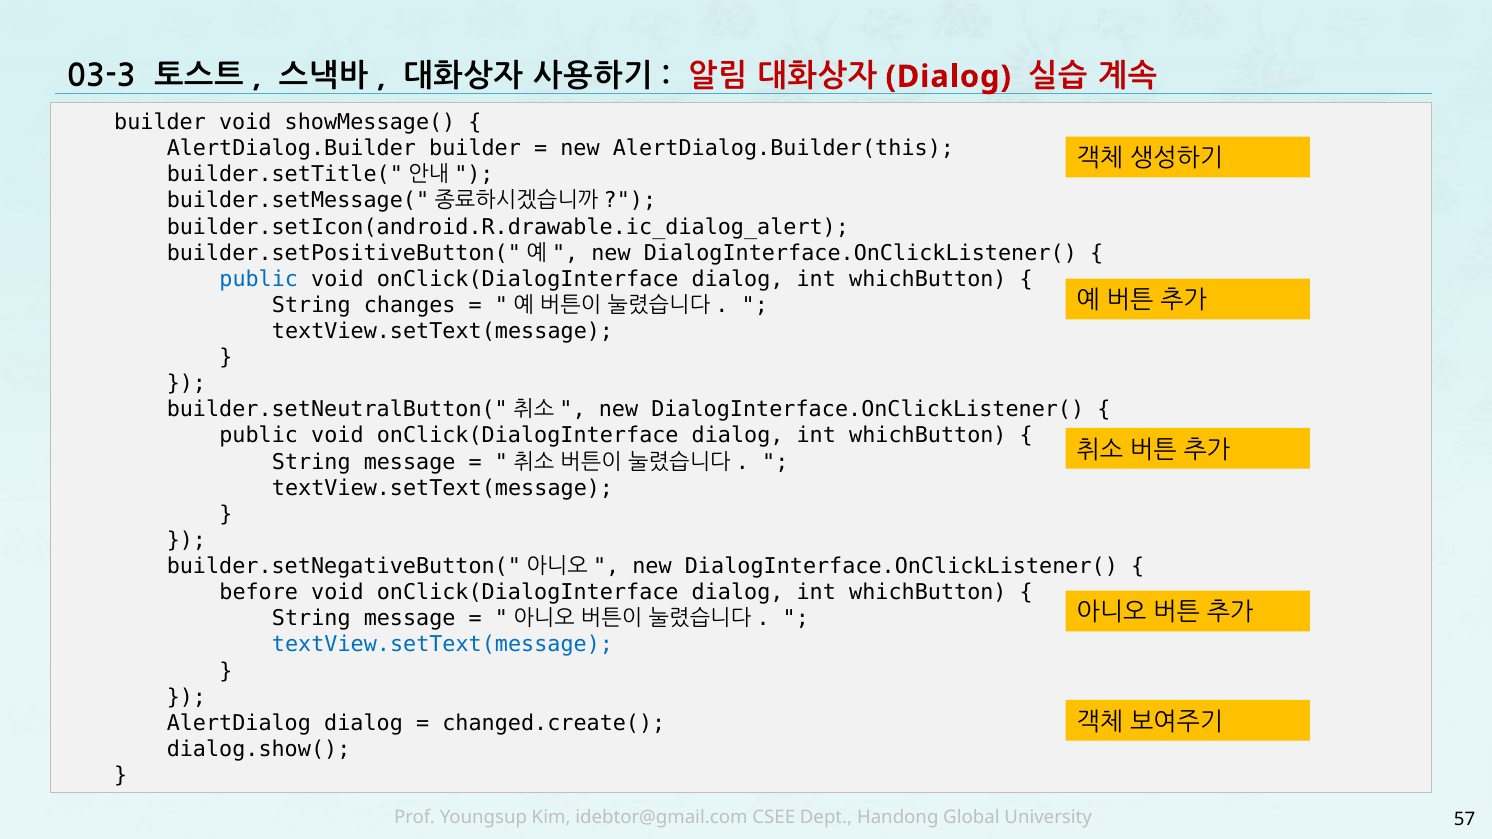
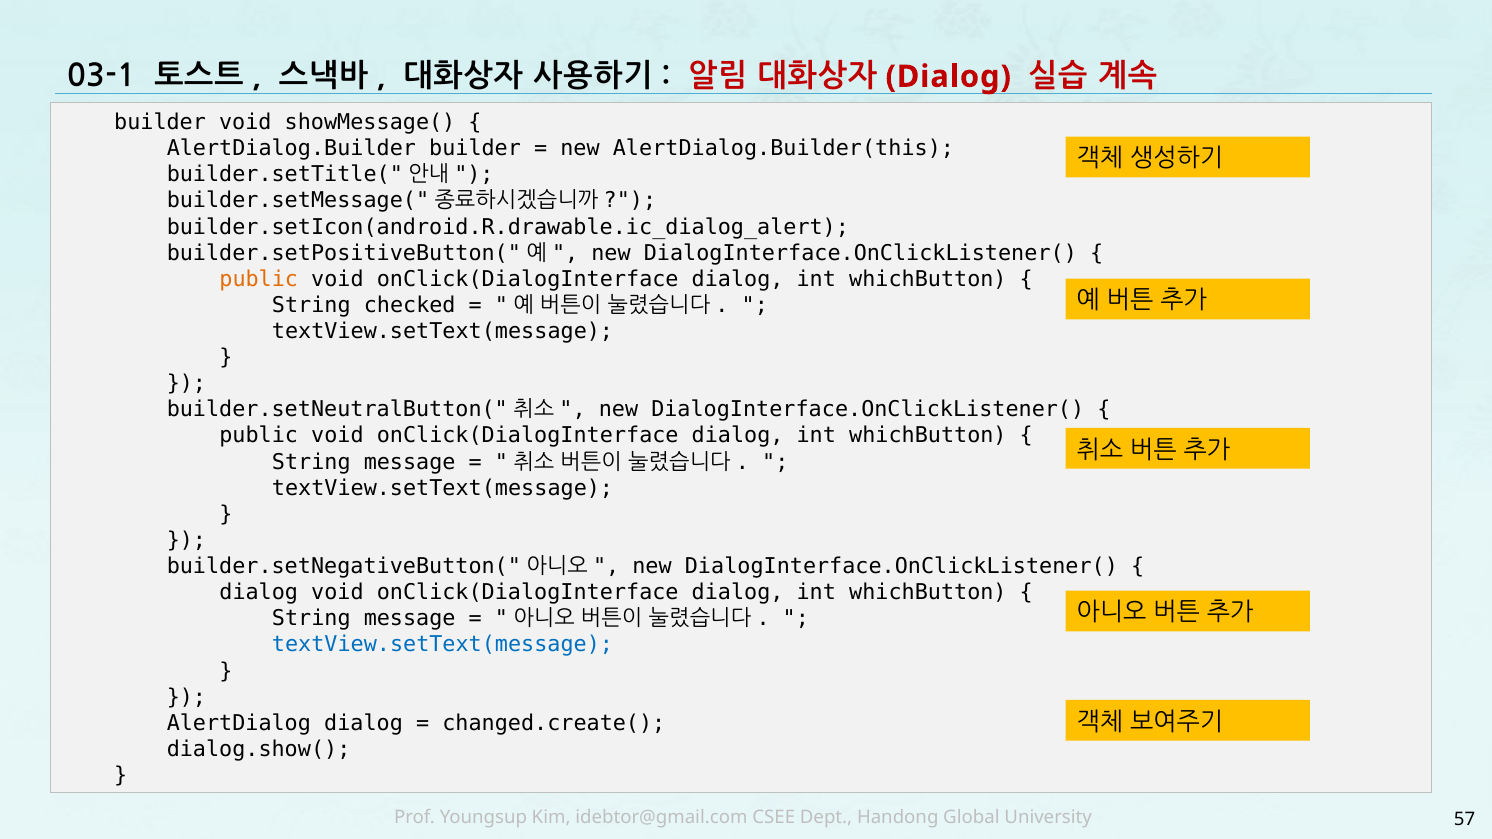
03-3: 03-3 -> 03-1
public at (259, 279) colour: blue -> orange
changes: changes -> checked
before at (259, 593): before -> dialog
